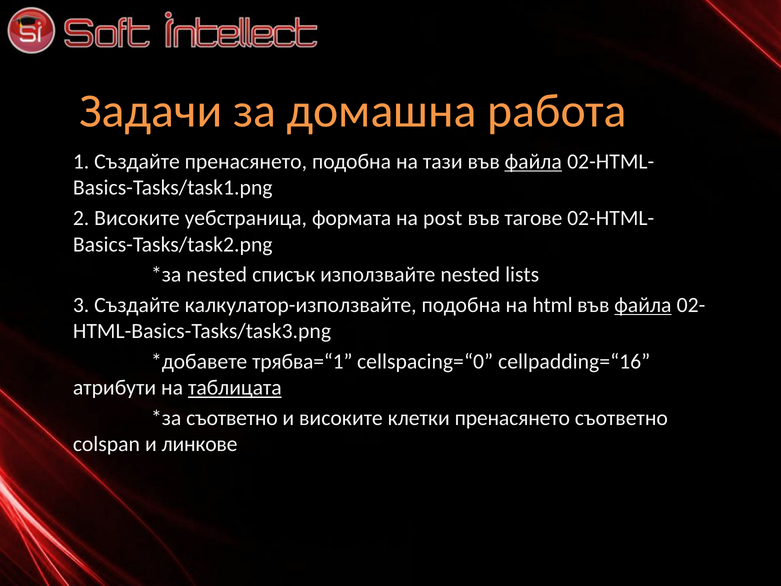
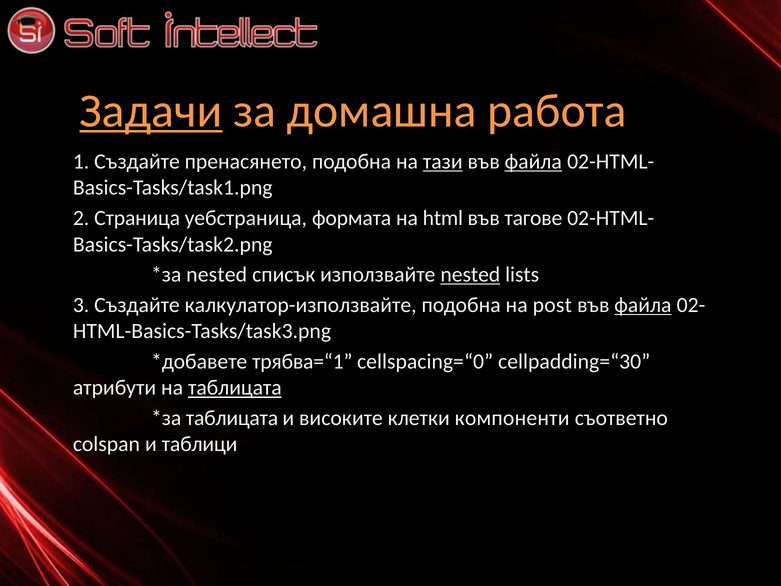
Задачи underline: none -> present
тази underline: none -> present
2 Високите: Високите -> Страница
post: post -> html
nested at (470, 275) underline: none -> present
html: html -> post
cellpadding=“16: cellpadding=“16 -> cellpadding=“30
съответно at (232, 418): съответно -> таблицата
клетки пренасянето: пренасянето -> компоненти
линкове: линкове -> таблици
